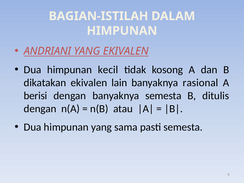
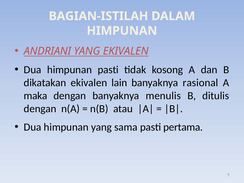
himpunan kecil: kecil -> pasti
berisi: berisi -> maka
banyaknya semesta: semesta -> menulis
pasti semesta: semesta -> pertama
